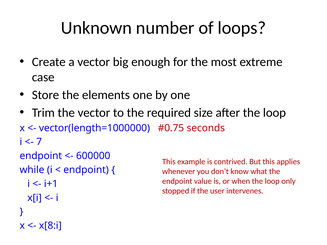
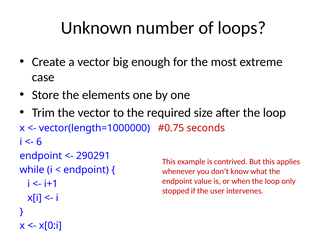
7: 7 -> 6
600000: 600000 -> 290291
x[8:i: x[8:i -> x[0:i
